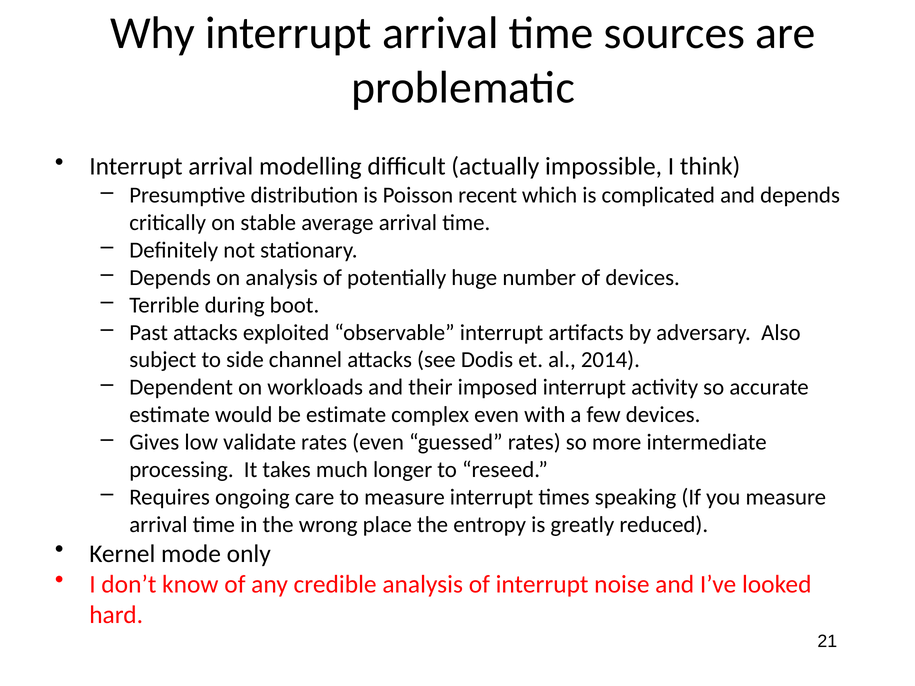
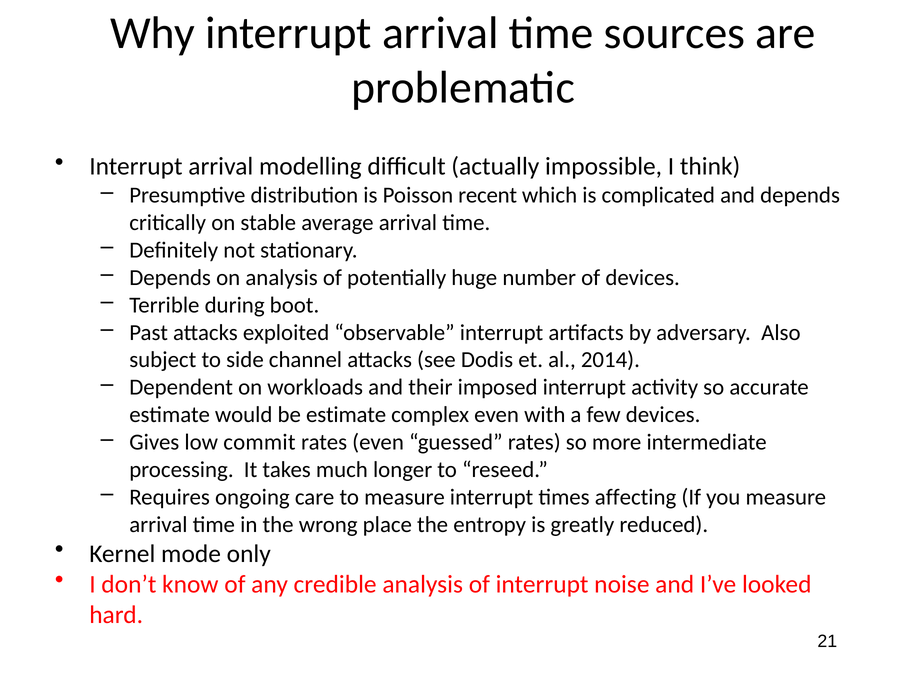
validate: validate -> commit
speaking: speaking -> affecting
